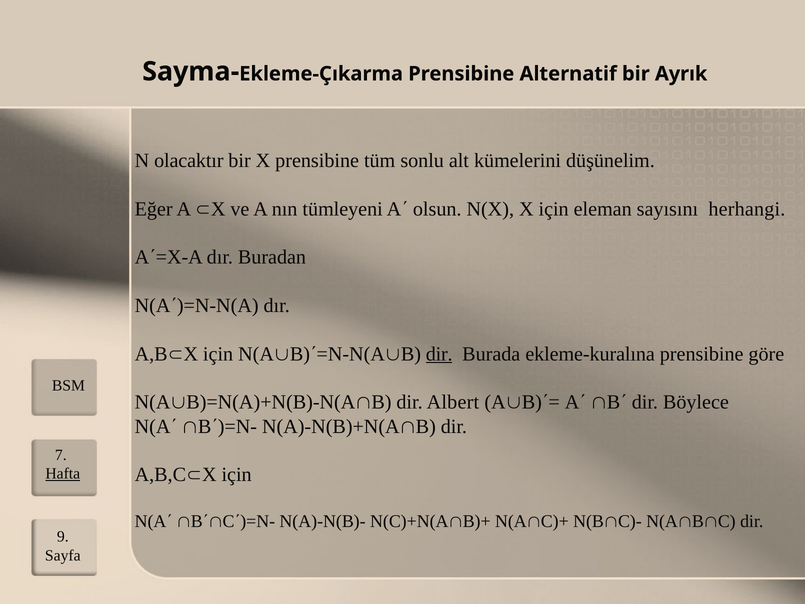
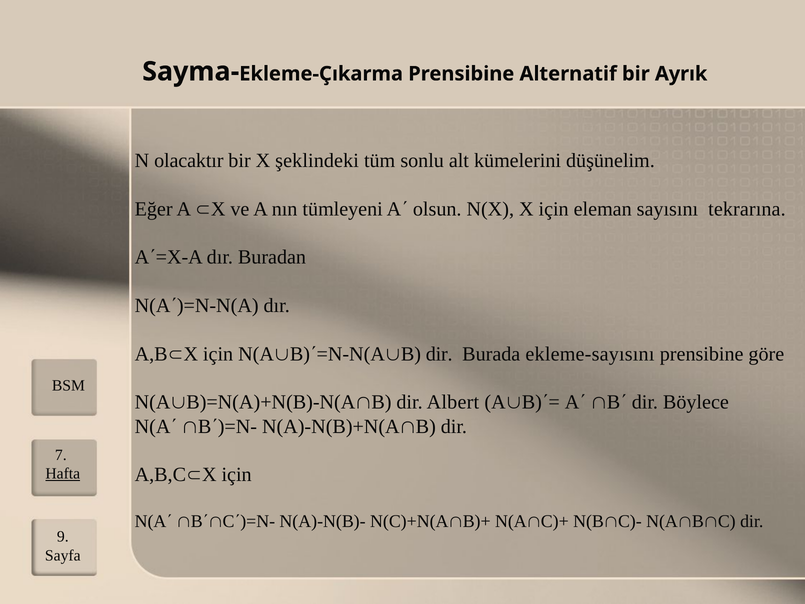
X prensibine: prensibine -> şeklindeki
herhangi: herhangi -> tekrarına
dir at (439, 354) underline: present -> none
ekleme-kuralına: ekleme-kuralına -> ekleme-sayısını
